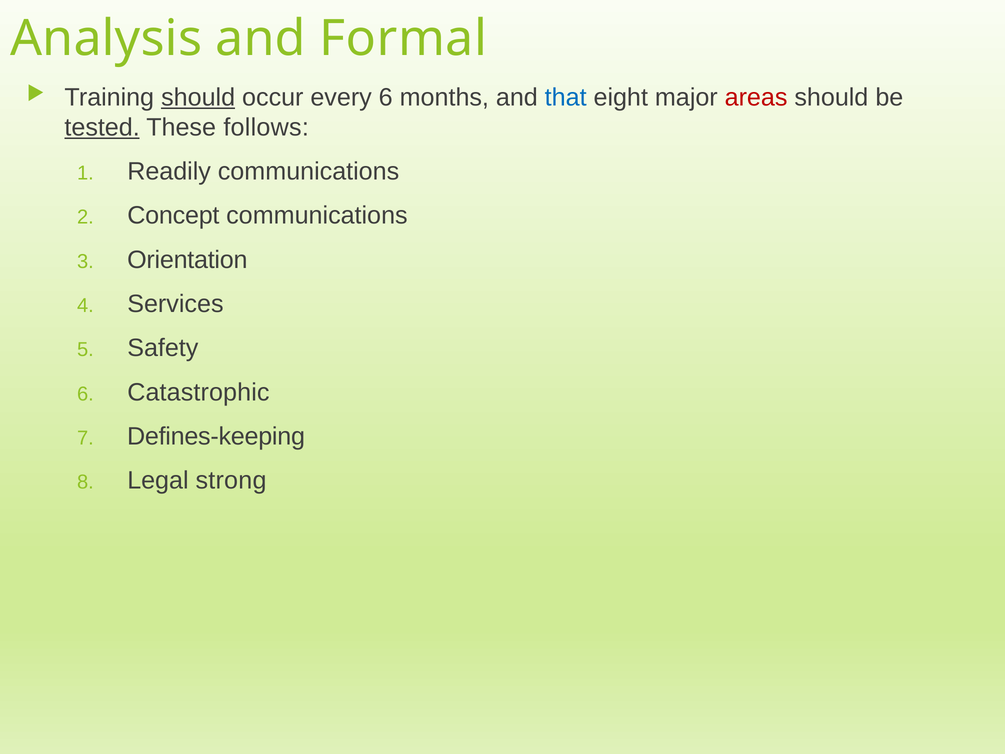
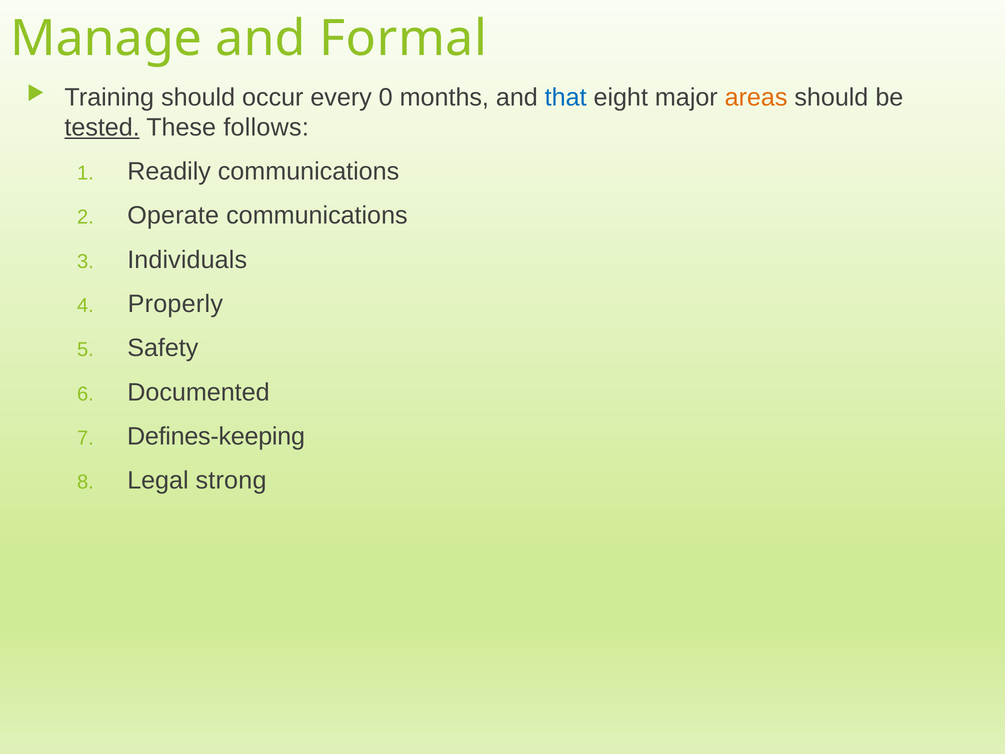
Analysis: Analysis -> Manage
should at (198, 97) underline: present -> none
every 6: 6 -> 0
areas colour: red -> orange
Concept: Concept -> Operate
Orientation: Orientation -> Individuals
Services: Services -> Properly
Catastrophic: Catastrophic -> Documented
